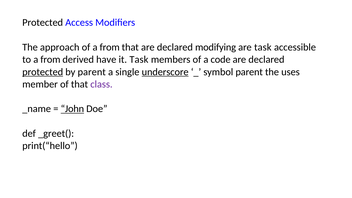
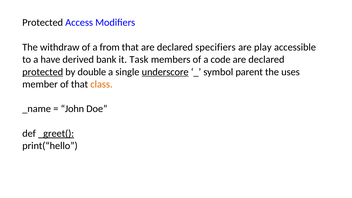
approach: approach -> withdraw
modifying: modifying -> specifiers
are task: task -> play
to a from: from -> have
have: have -> bank
by parent: parent -> double
class colour: purple -> orange
John underline: present -> none
_greet( underline: none -> present
